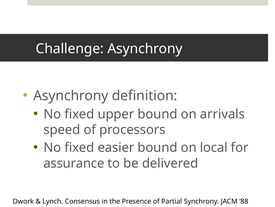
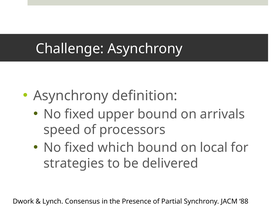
easier: easier -> which
assurance: assurance -> strategies
